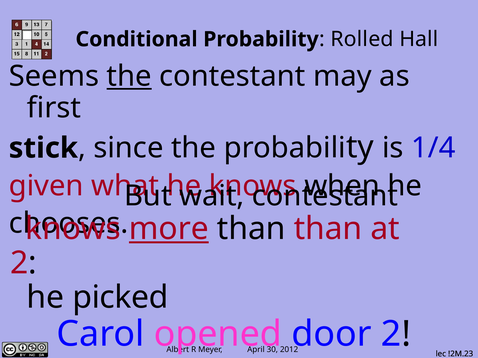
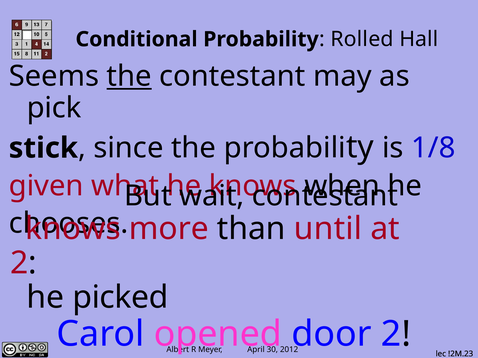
first: first -> pick
1/4: 1/4 -> 1/8
more underline: present -> none
than than: than -> until
